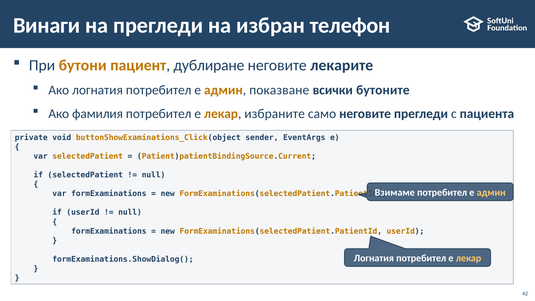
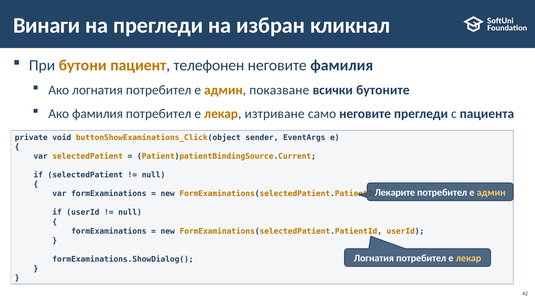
телефон: телефон -> кликнал
дублиране: дублиране -> телефонен
неговите лекарите: лекарите -> фамилия
избраните: избраните -> изтриване
Взимаме: Взимаме -> Лекарите
